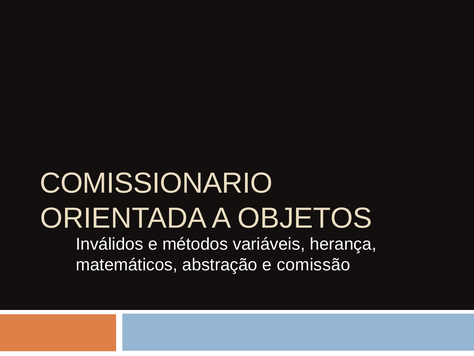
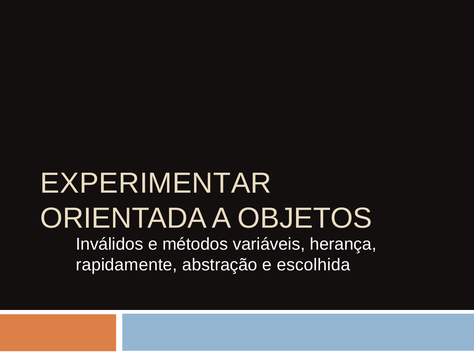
COMISSIONARIO: COMISSIONARIO -> EXPERIMENTAR
matemáticos: matemáticos -> rapidamente
comissão: comissão -> escolhida
